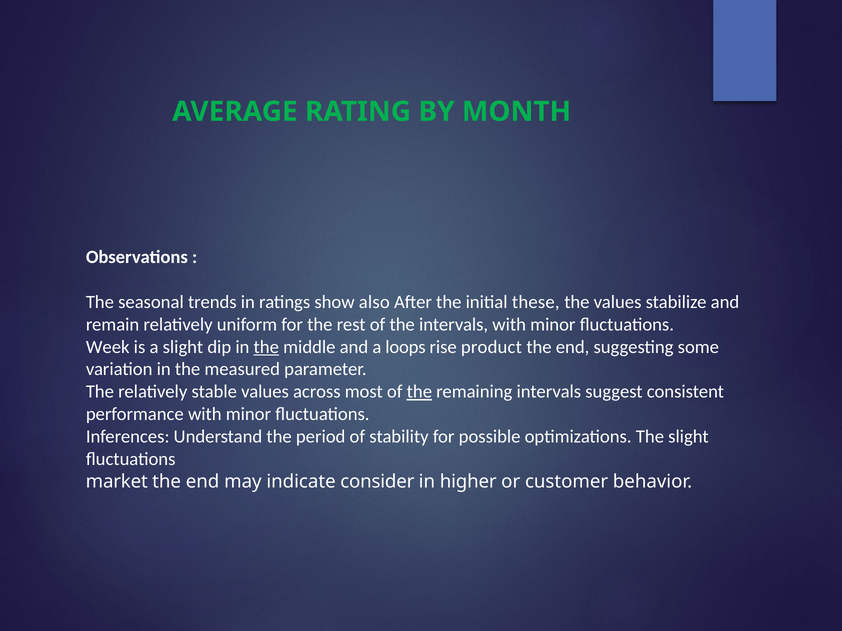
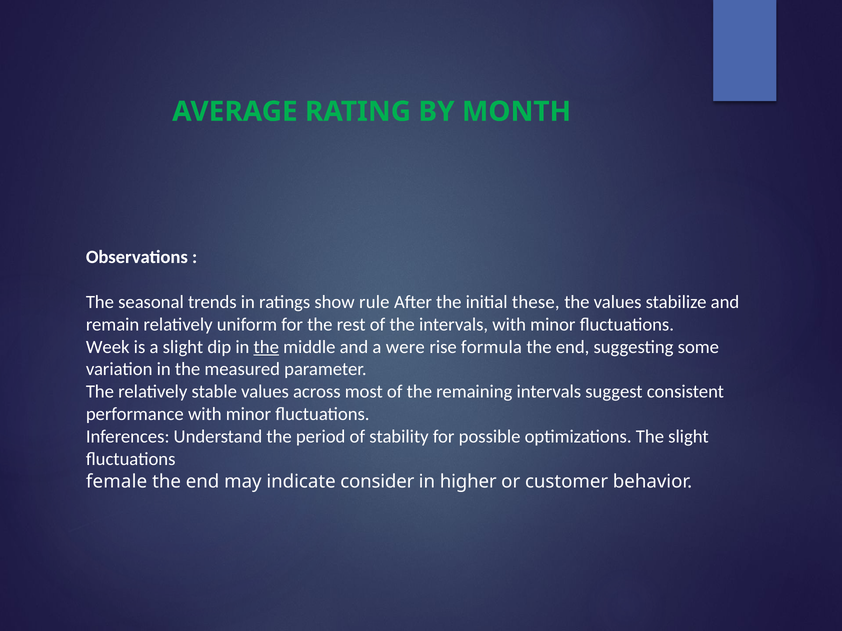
also: also -> rule
loops: loops -> were
product: product -> formula
the at (419, 392) underline: present -> none
market: market -> female
